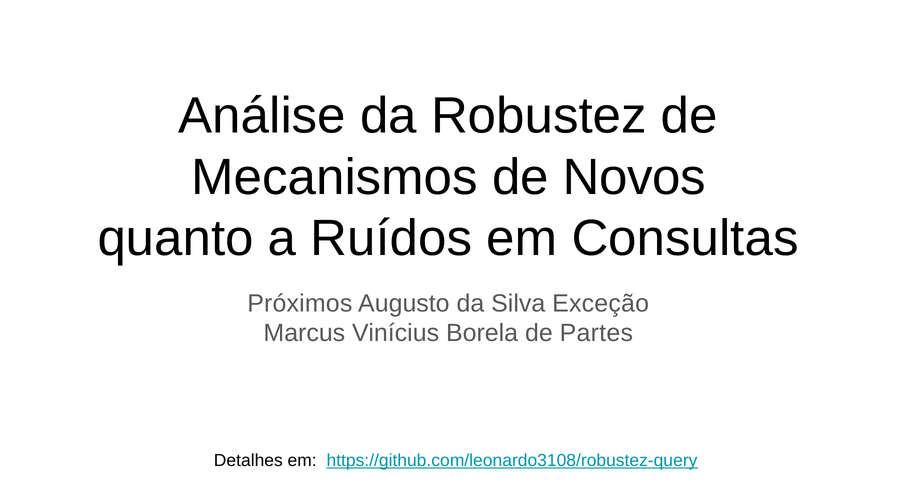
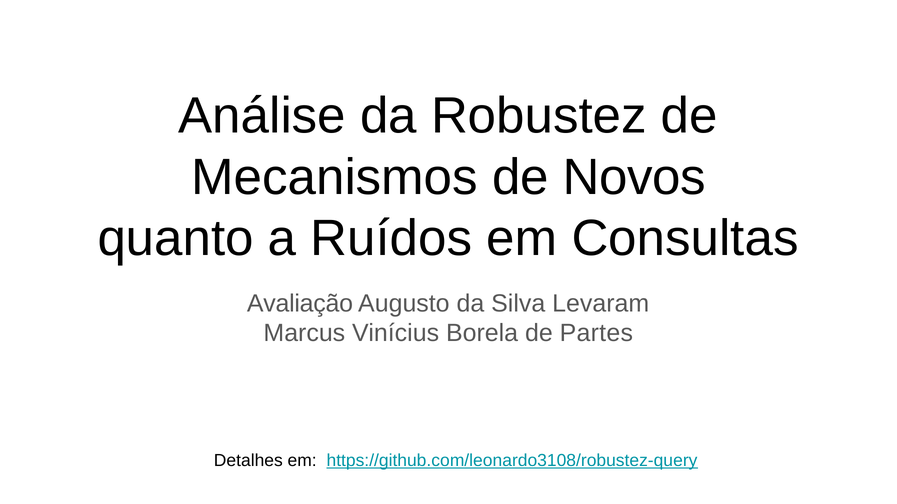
Próximos: Próximos -> Avaliação
Exceção: Exceção -> Levaram
